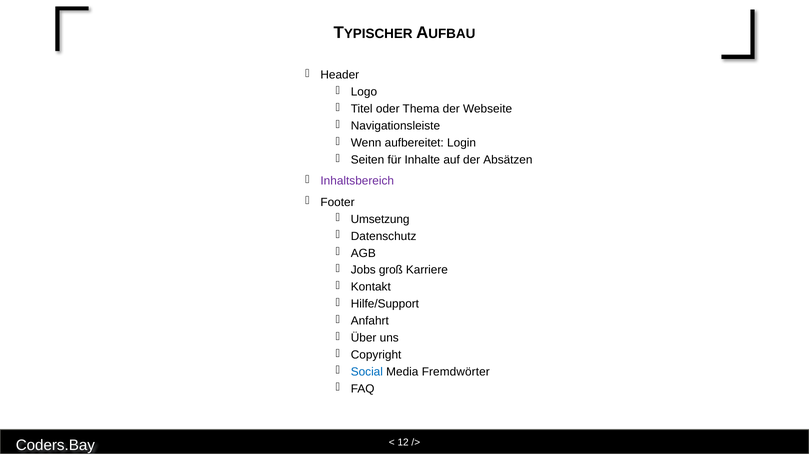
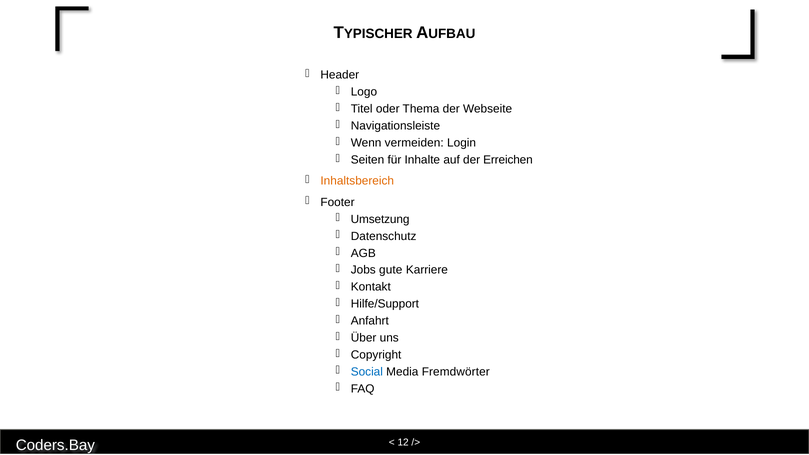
aufbereitet: aufbereitet -> vermeiden
Absätzen: Absätzen -> Erreichen
Inhaltsbereich colour: purple -> orange
groß: groß -> gute
